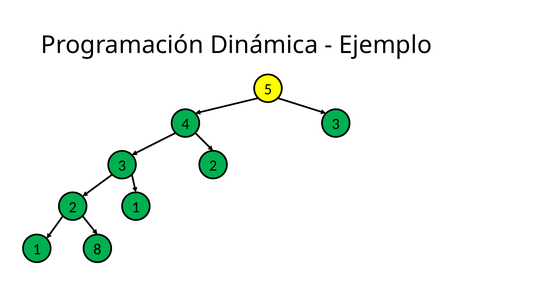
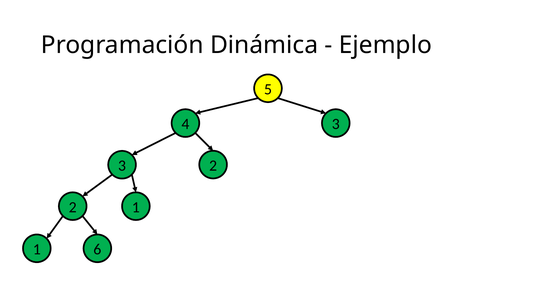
8: 8 -> 6
